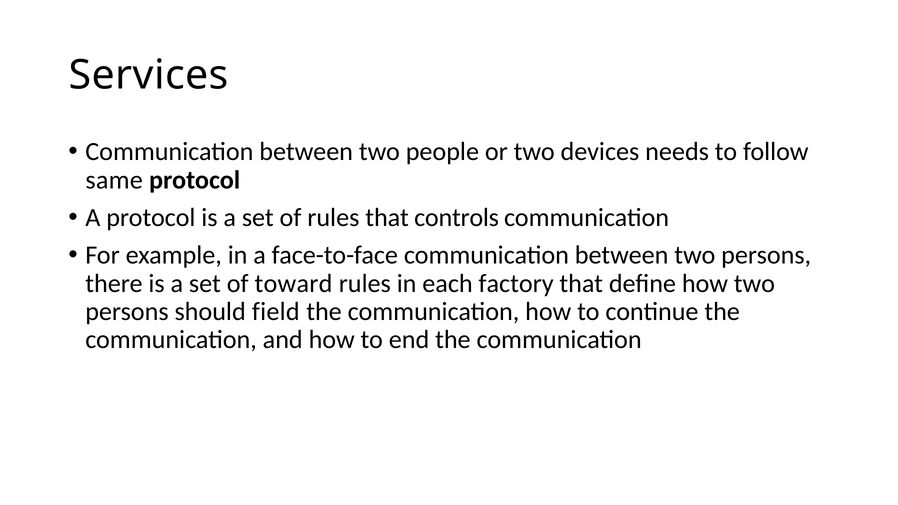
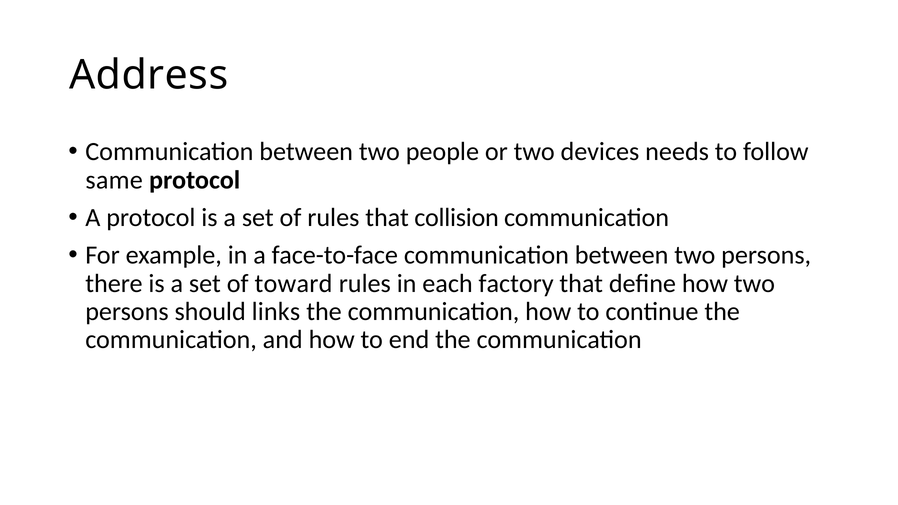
Services: Services -> Address
controls: controls -> collision
field: field -> links
